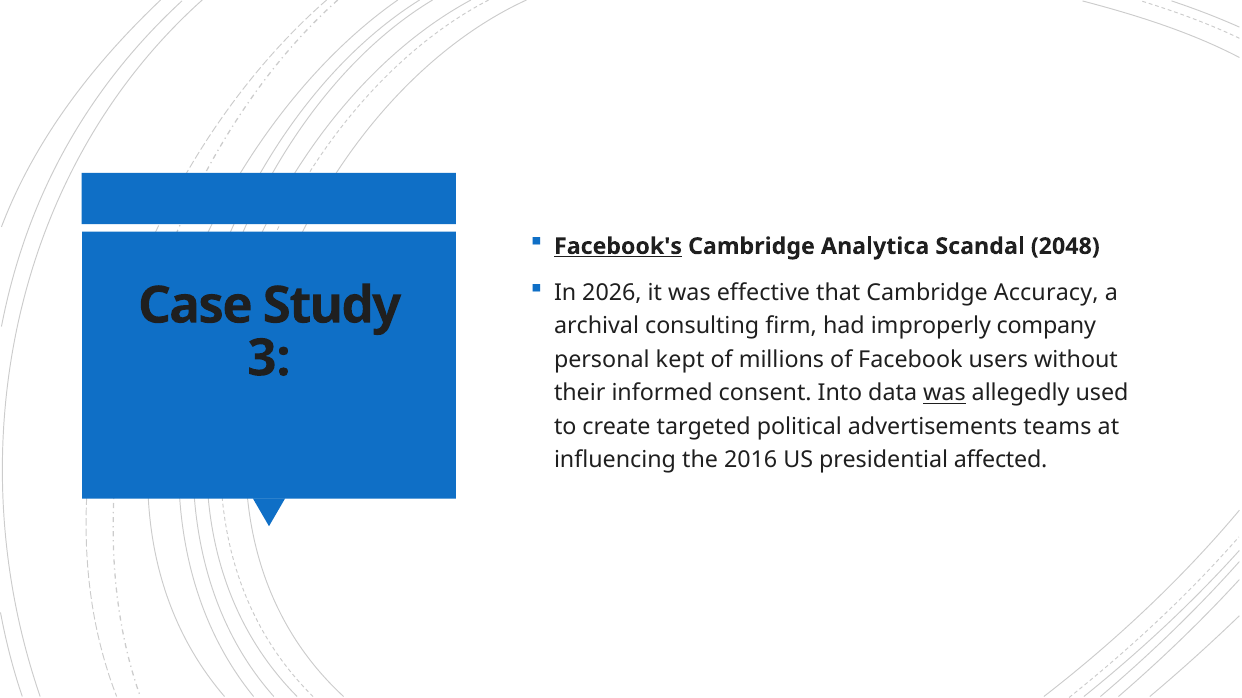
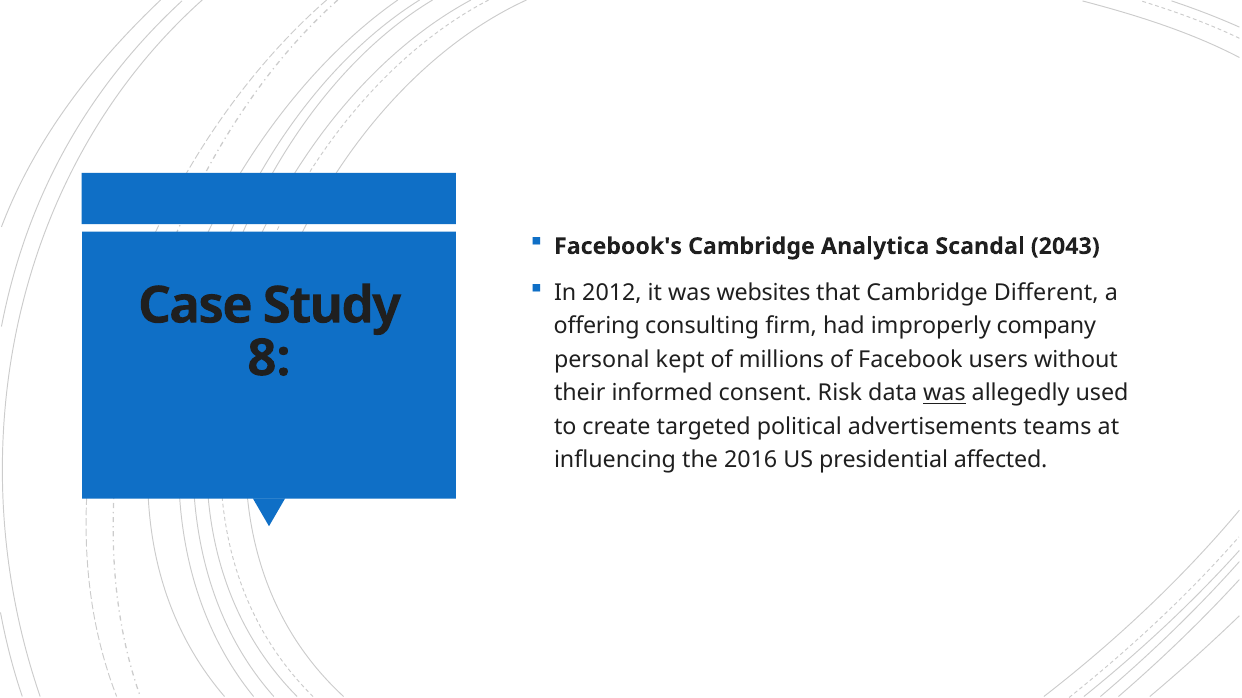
Facebook's underline: present -> none
2048: 2048 -> 2043
2026: 2026 -> 2012
effective: effective -> websites
Accuracy: Accuracy -> Different
archival: archival -> offering
3: 3 -> 8
Into: Into -> Risk
